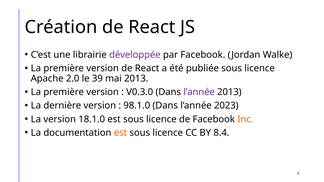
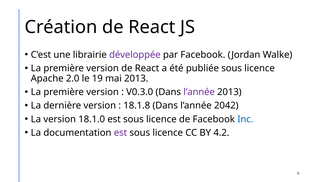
39: 39 -> 19
98.1.0: 98.1.0 -> 18.1.8
2023: 2023 -> 2042
Inc colour: orange -> blue
est at (120, 133) colour: orange -> purple
8.4: 8.4 -> 4.2
